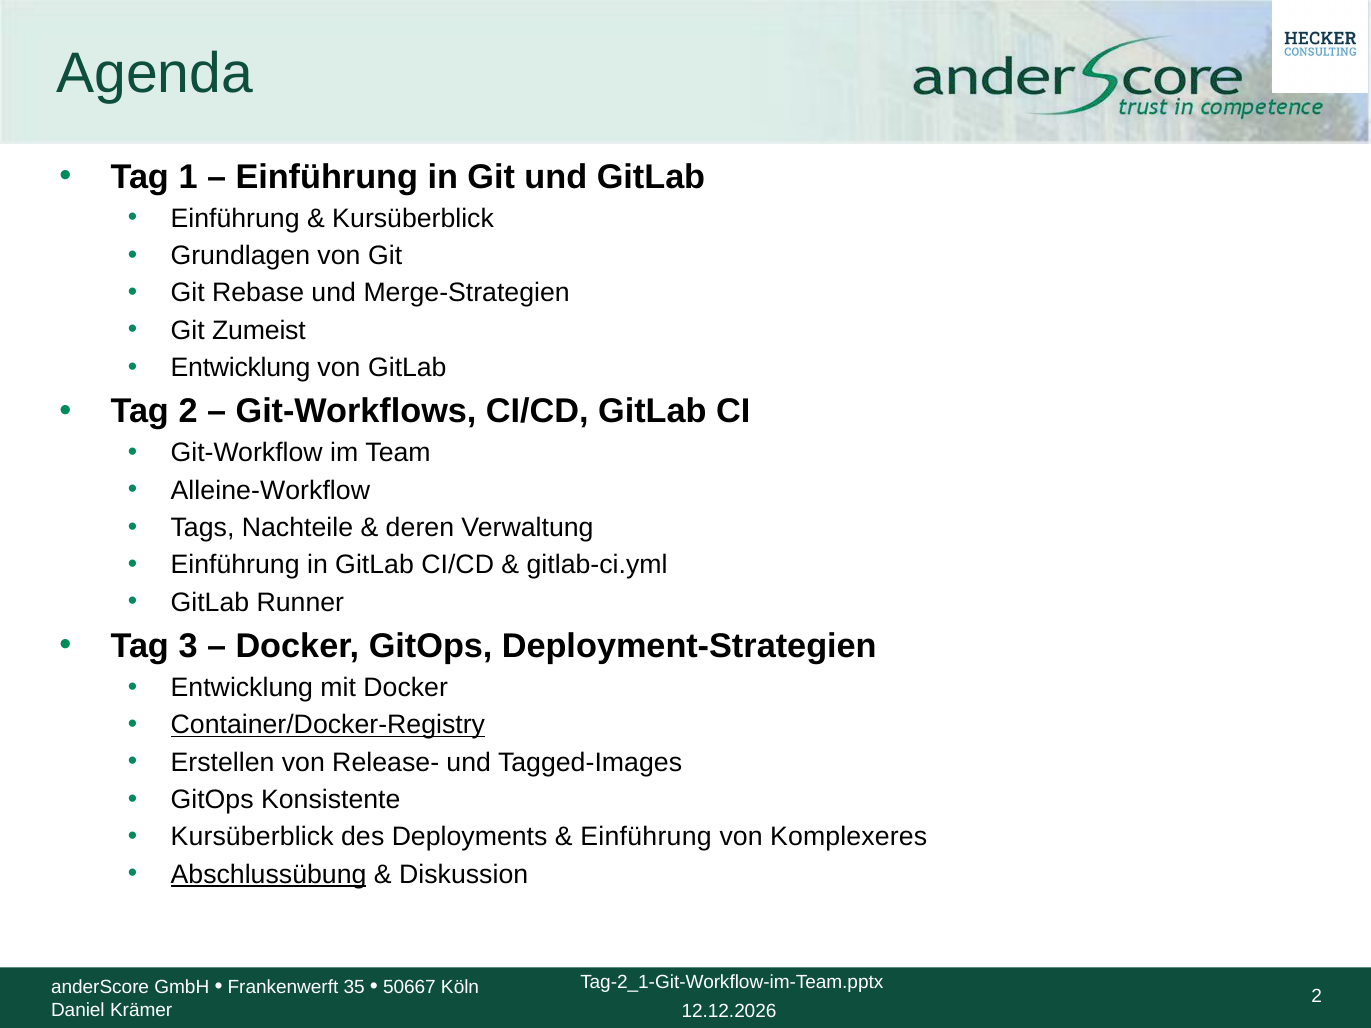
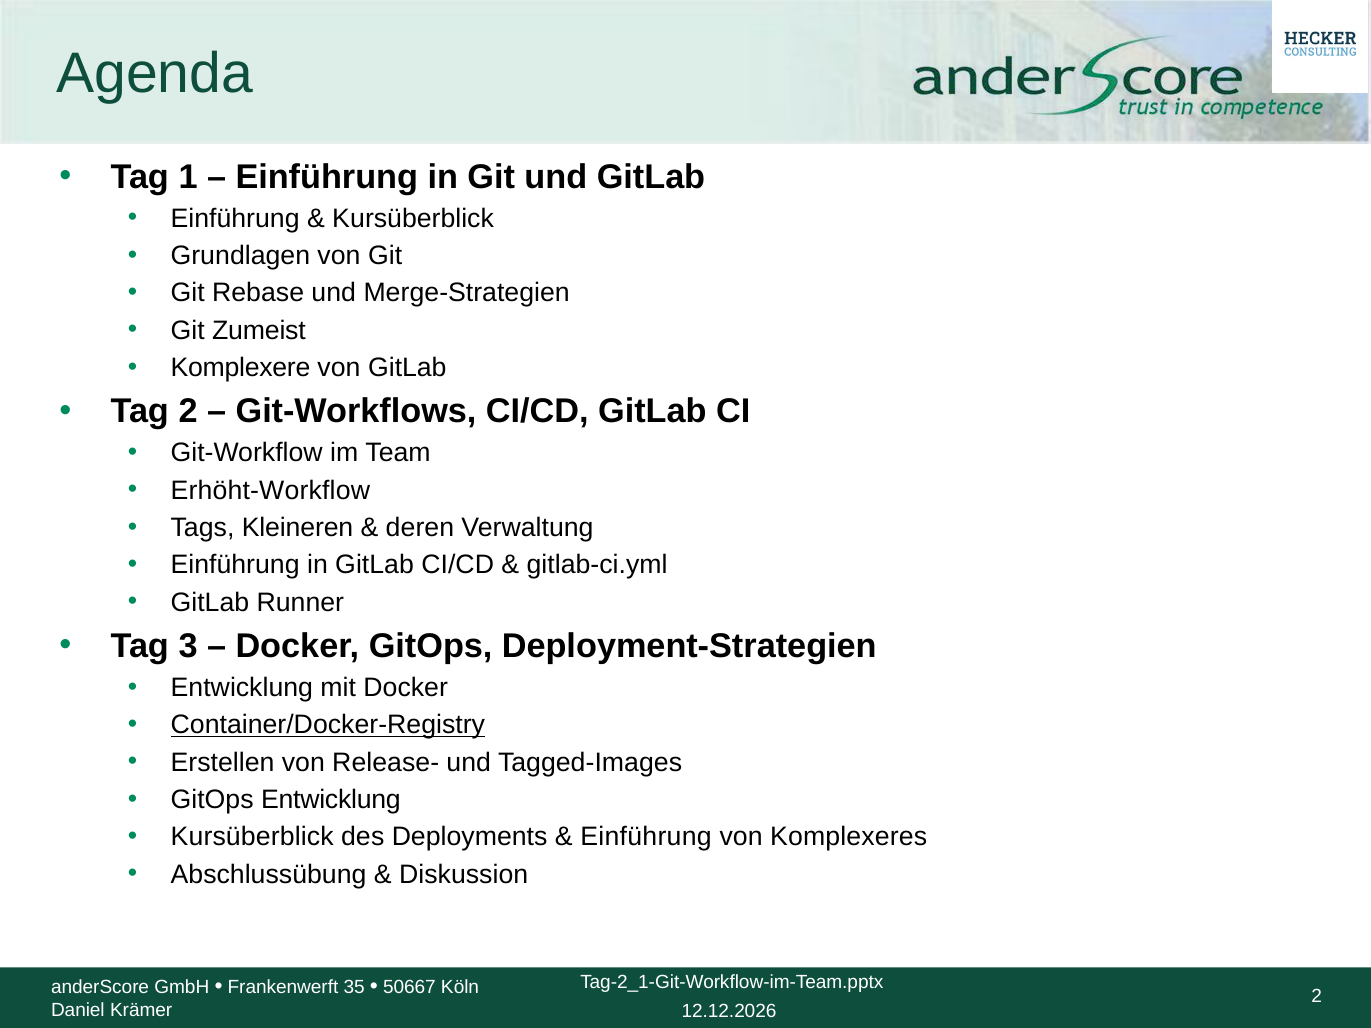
Entwicklung at (241, 368): Entwicklung -> Komplexere
Alleine-Workflow: Alleine-Workflow -> Erhöht-Workflow
Nachteile: Nachteile -> Kleineren
GitOps Konsistente: Konsistente -> Entwicklung
Abschlussübung underline: present -> none
